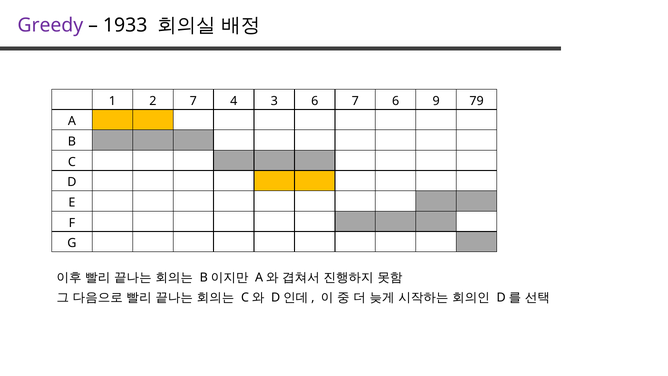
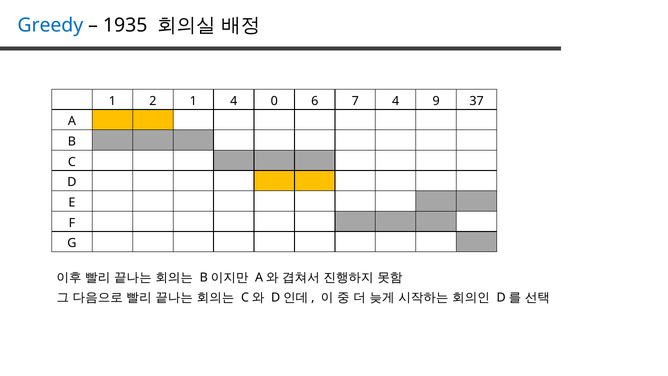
Greedy colour: purple -> blue
1933: 1933 -> 1935
2 7: 7 -> 1
3: 3 -> 0
7 6: 6 -> 4
79: 79 -> 37
